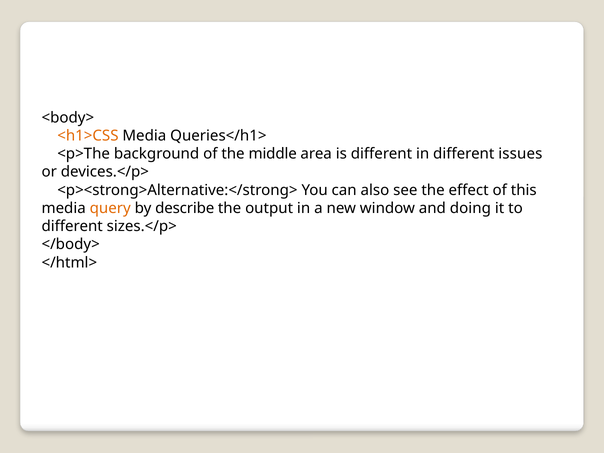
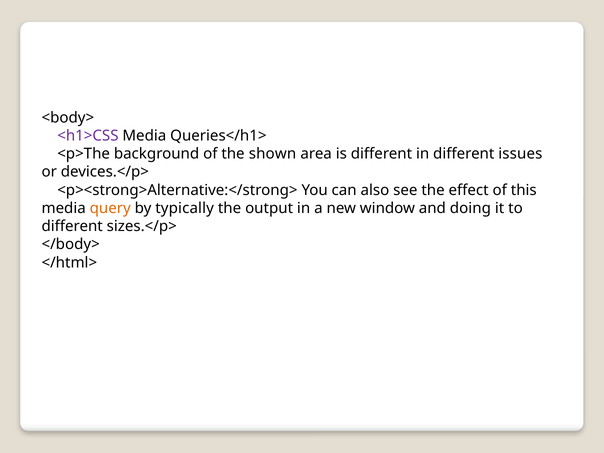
<h1>CSS colour: orange -> purple
middle: middle -> shown
describe: describe -> typically
